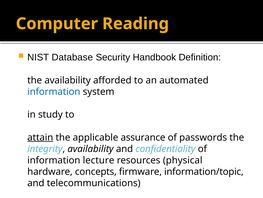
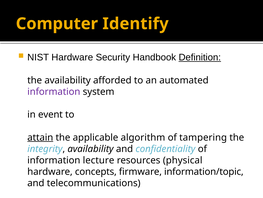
Reading: Reading -> Identify
NIST Database: Database -> Hardware
Definition underline: none -> present
information at (54, 91) colour: blue -> purple
study: study -> event
assurance: assurance -> algorithm
passwords: passwords -> tampering
